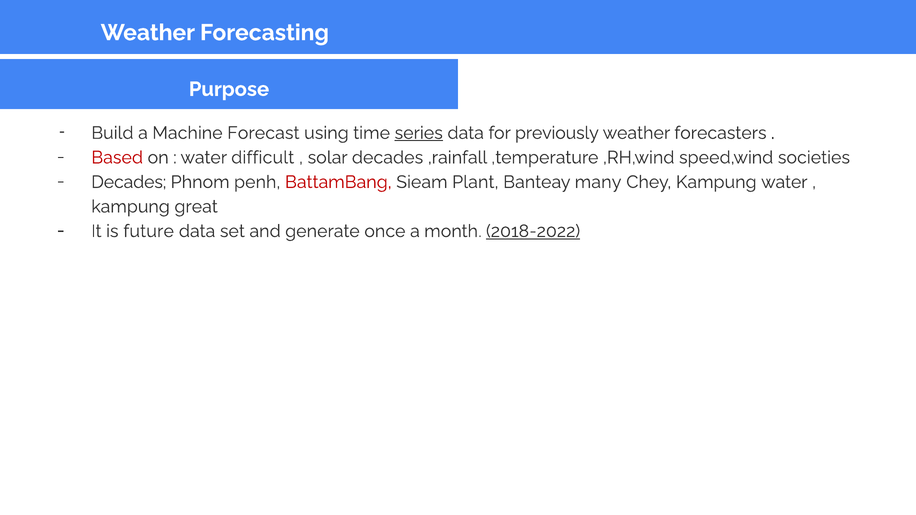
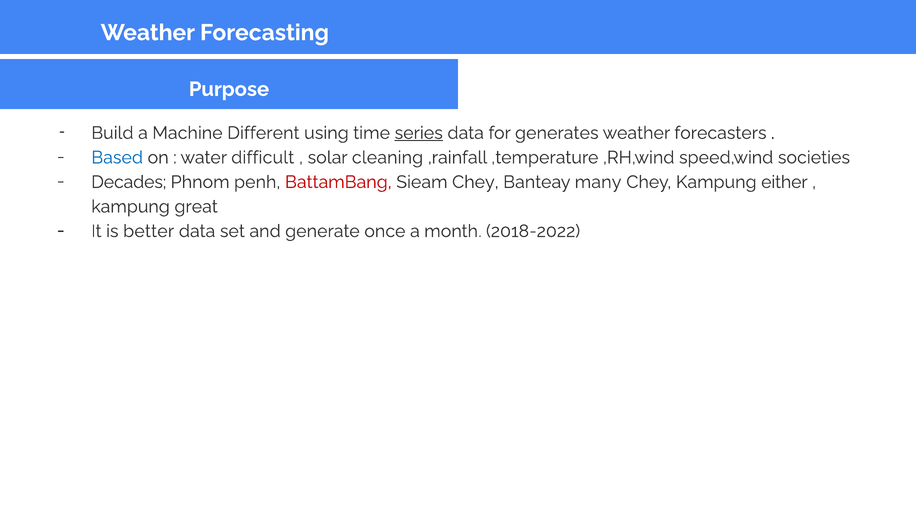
Forecast: Forecast -> Different
previously: previously -> generates
Based colour: red -> blue
solar decades: decades -> cleaning
Sieam Plant: Plant -> Chey
Kampung water: water -> either
future: future -> better
2018-2022 underline: present -> none
